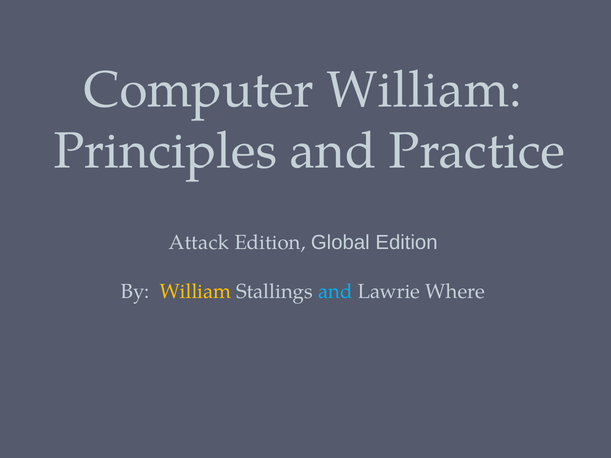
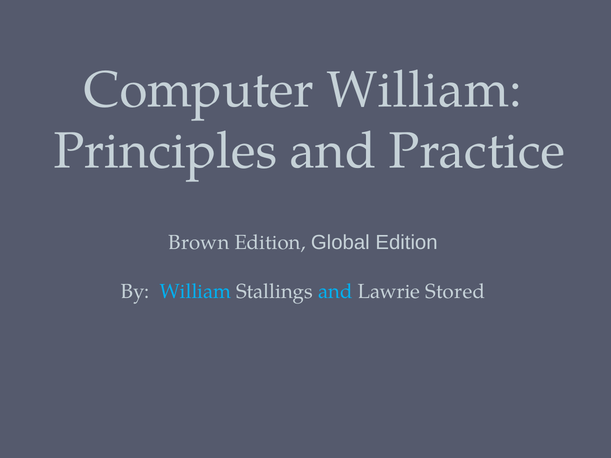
Attack: Attack -> Brown
William at (195, 292) colour: yellow -> light blue
Where: Where -> Stored
